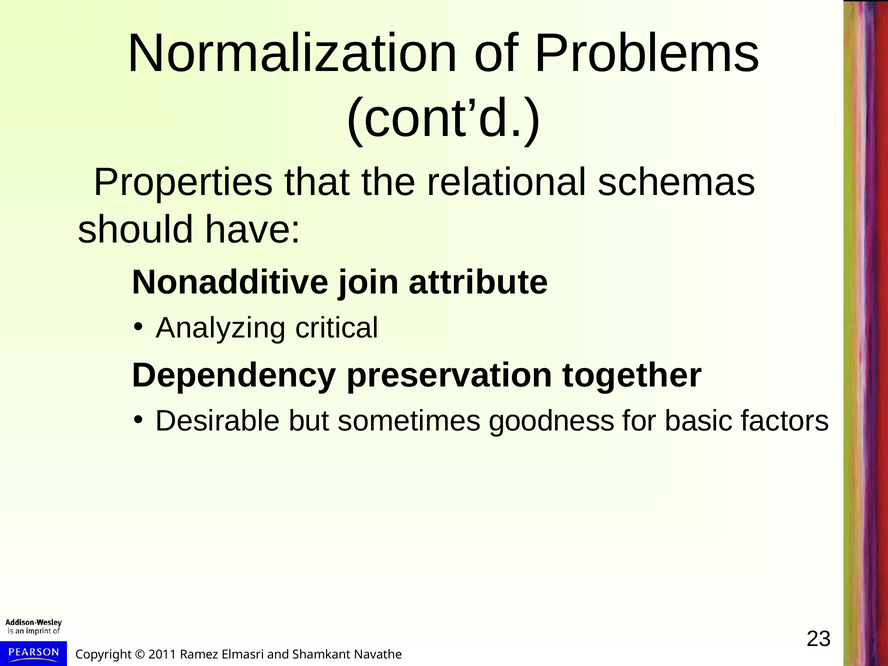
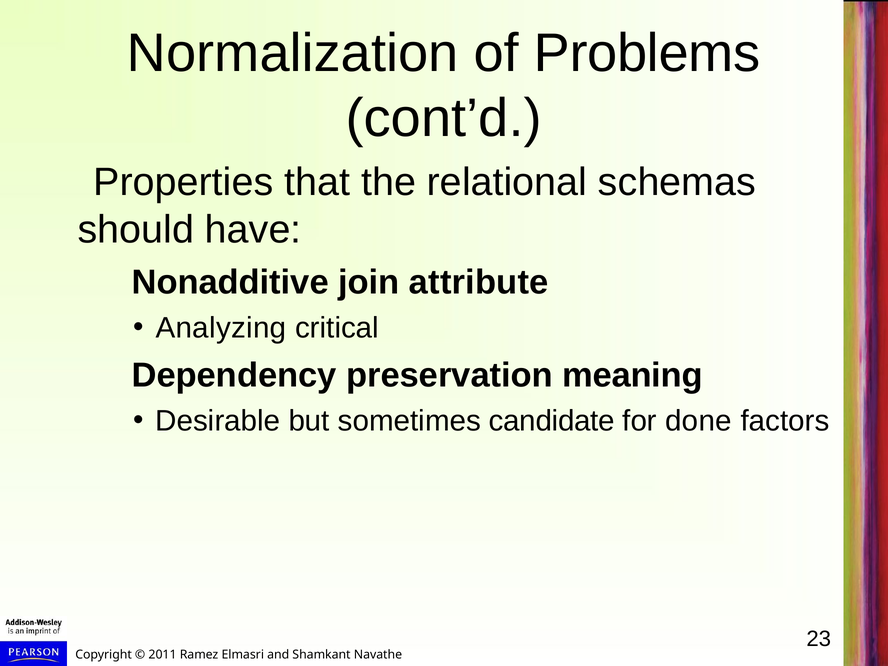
together: together -> meaning
goodness: goodness -> candidate
basic: basic -> done
